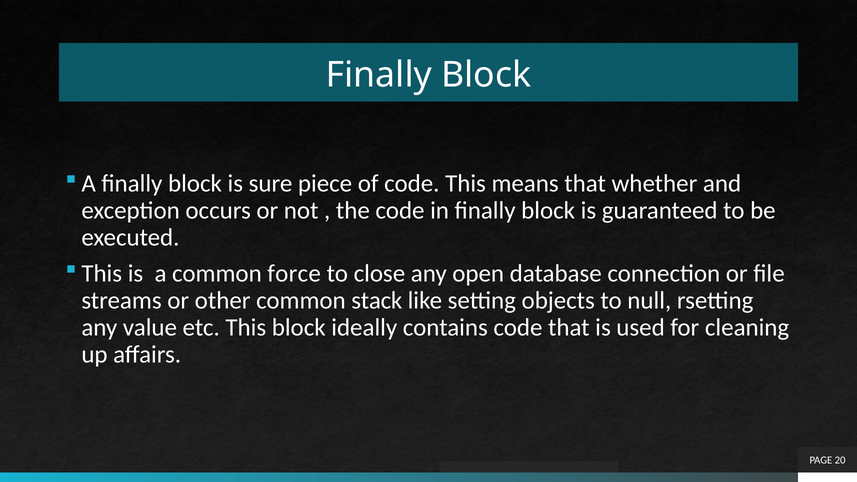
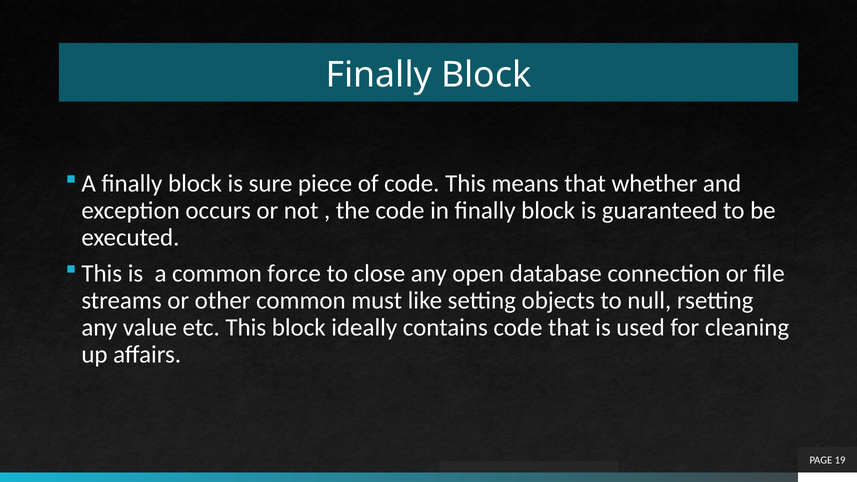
stack: stack -> must
20: 20 -> 19
